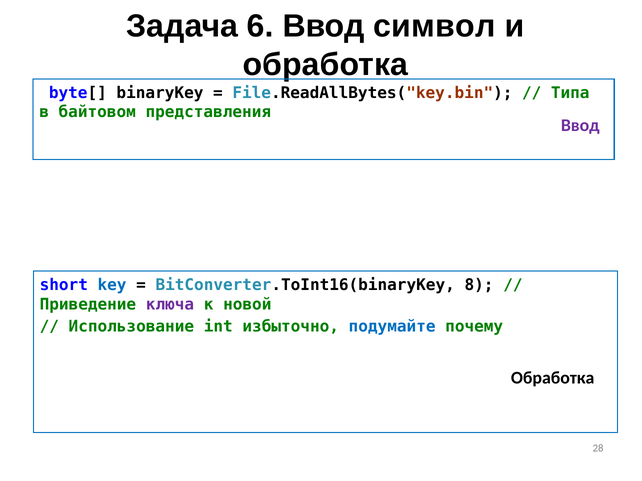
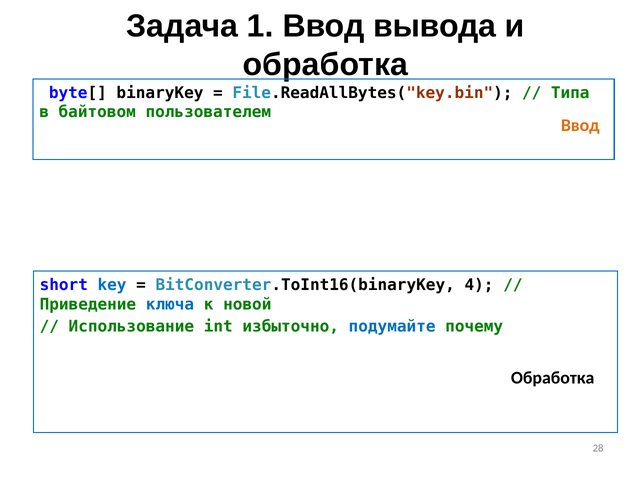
6: 6 -> 1
символ: символ -> вывода
представления: представления -> пользователем
Ввод at (580, 125) colour: purple -> orange
8: 8 -> 4
ключа colour: purple -> blue
